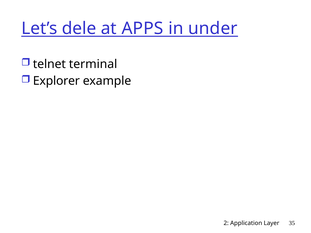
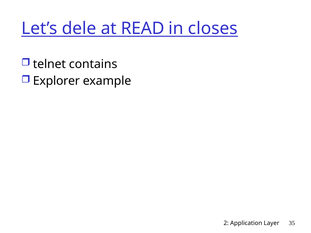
APPS: APPS -> READ
under: under -> closes
terminal: terminal -> contains
